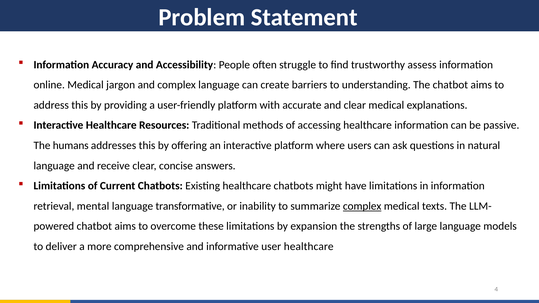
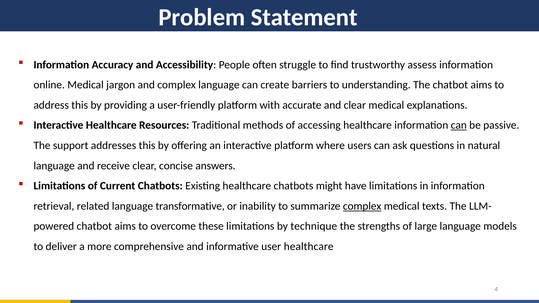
can at (459, 125) underline: none -> present
humans: humans -> support
mental: mental -> related
expansion: expansion -> technique
